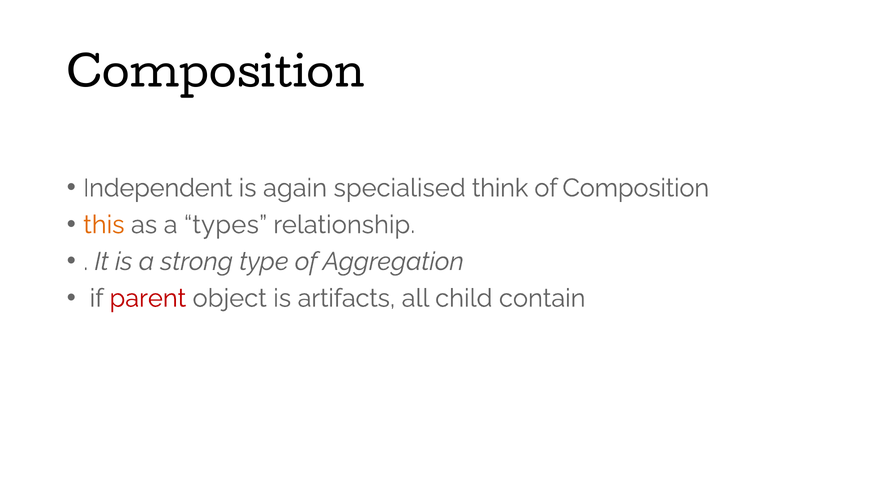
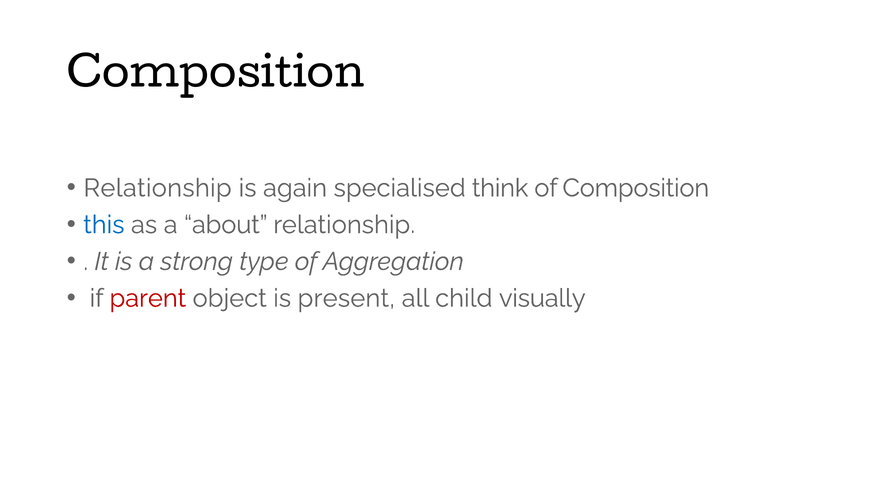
Independent at (158, 188): Independent -> Relationship
this colour: orange -> blue
types: types -> about
artifacts: artifacts -> present
contain: contain -> visually
